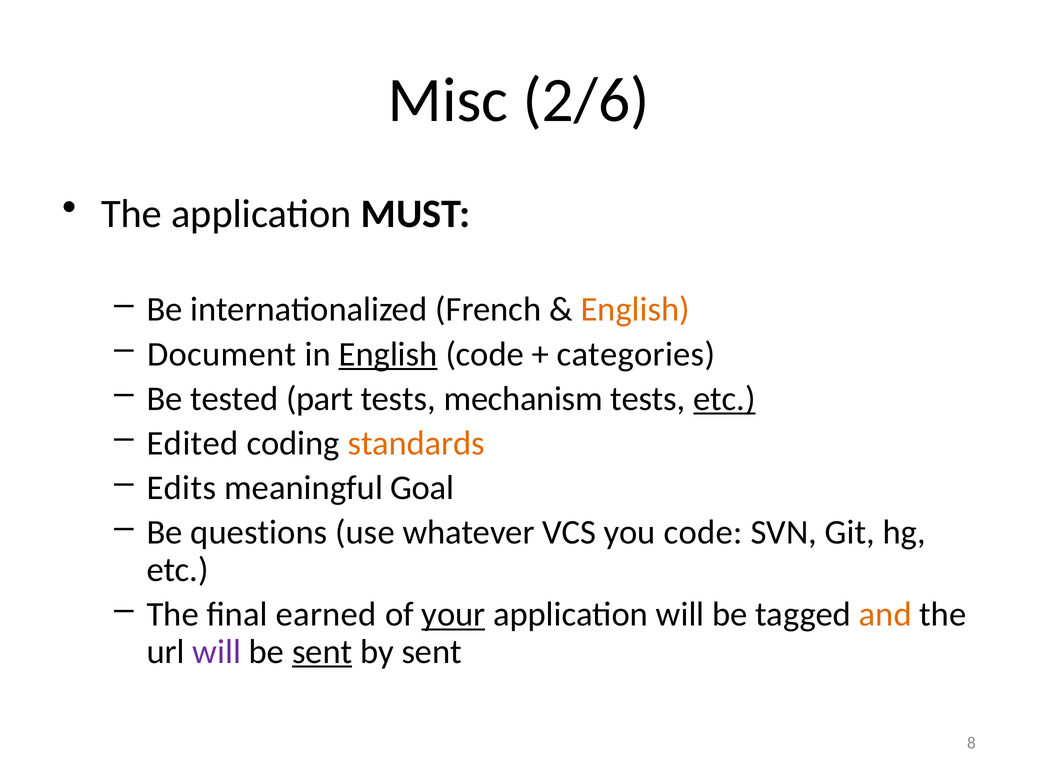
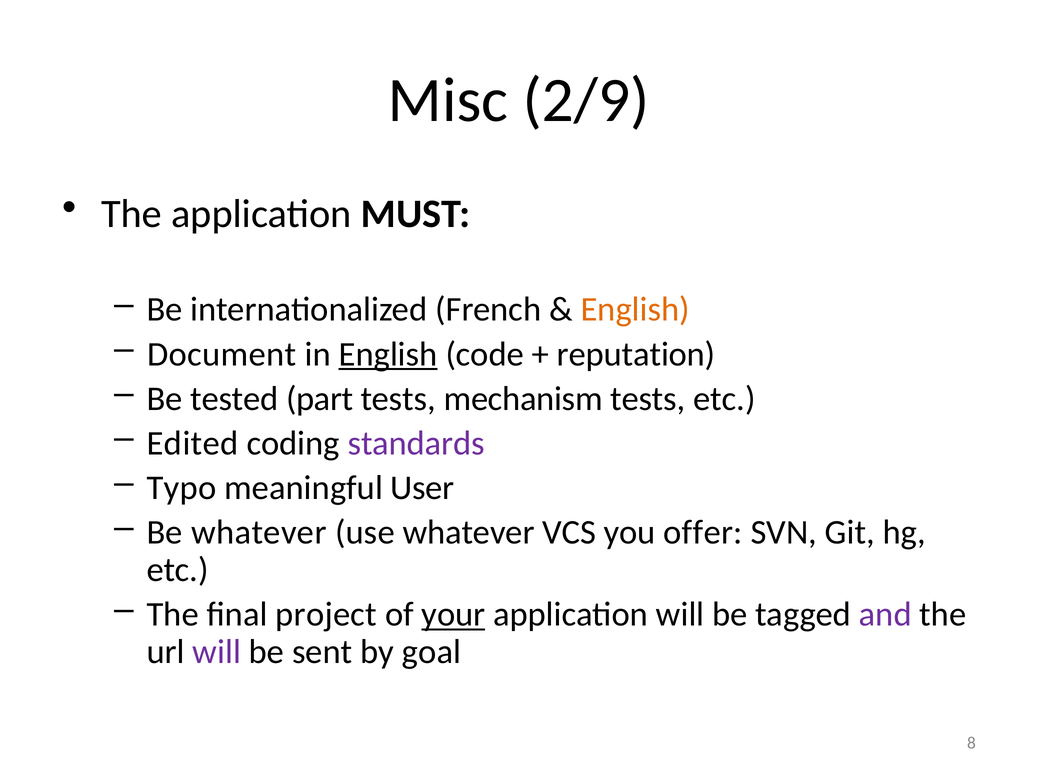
2/6: 2/6 -> 2/9
categories: categories -> reputation
etc at (724, 399) underline: present -> none
standards colour: orange -> purple
Edits: Edits -> Typo
Goal: Goal -> User
Be questions: questions -> whatever
you code: code -> offer
earned: earned -> project
and colour: orange -> purple
sent at (322, 652) underline: present -> none
by sent: sent -> goal
